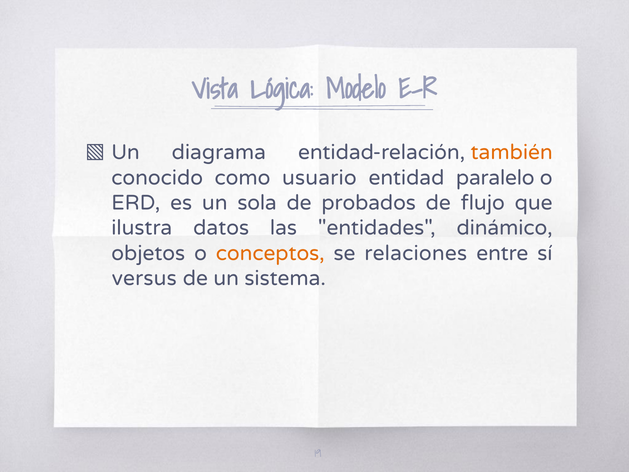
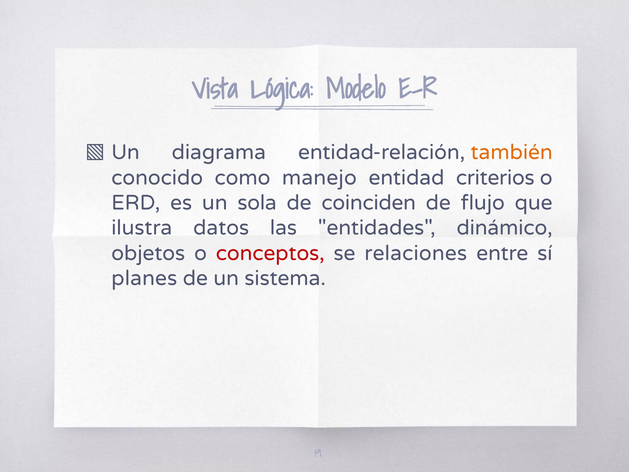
usuario: usuario -> manejo
paralelo: paralelo -> criterios
probados: probados -> coinciden
conceptos colour: orange -> red
versus: versus -> planes
